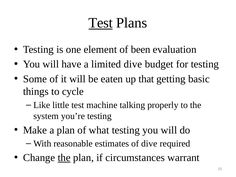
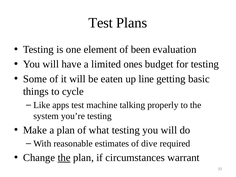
Test at (101, 23) underline: present -> none
limited dive: dive -> ones
that: that -> line
little: little -> apps
